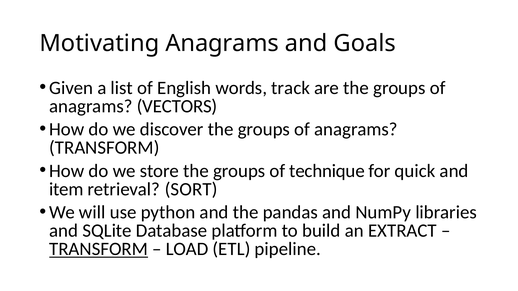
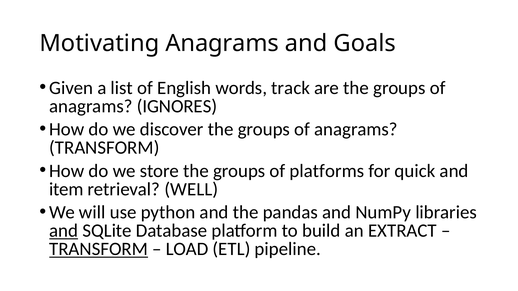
VECTORS: VECTORS -> IGNORES
technique: technique -> platforms
SORT: SORT -> WELL
and at (64, 231) underline: none -> present
